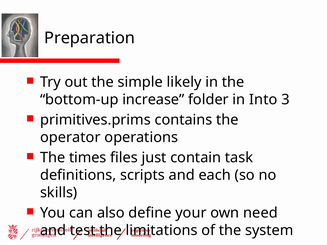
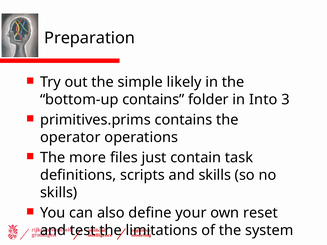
bottom-up increase: increase -> contains
times: times -> more
and each: each -> skills
need: need -> reset
